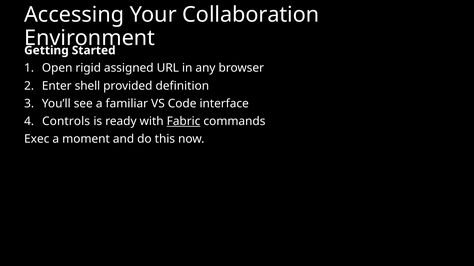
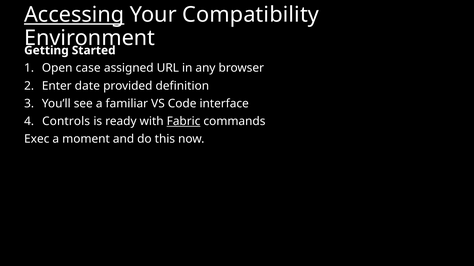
Accessing underline: none -> present
Collaboration: Collaboration -> Compatibility
rigid: rigid -> case
shell: shell -> date
